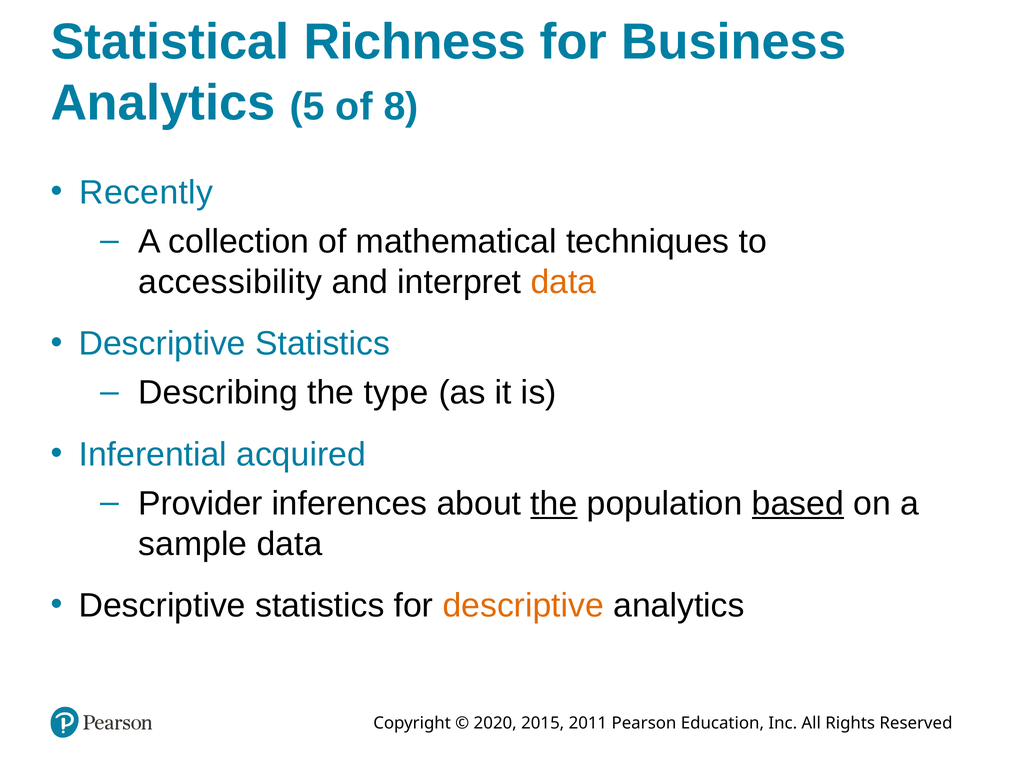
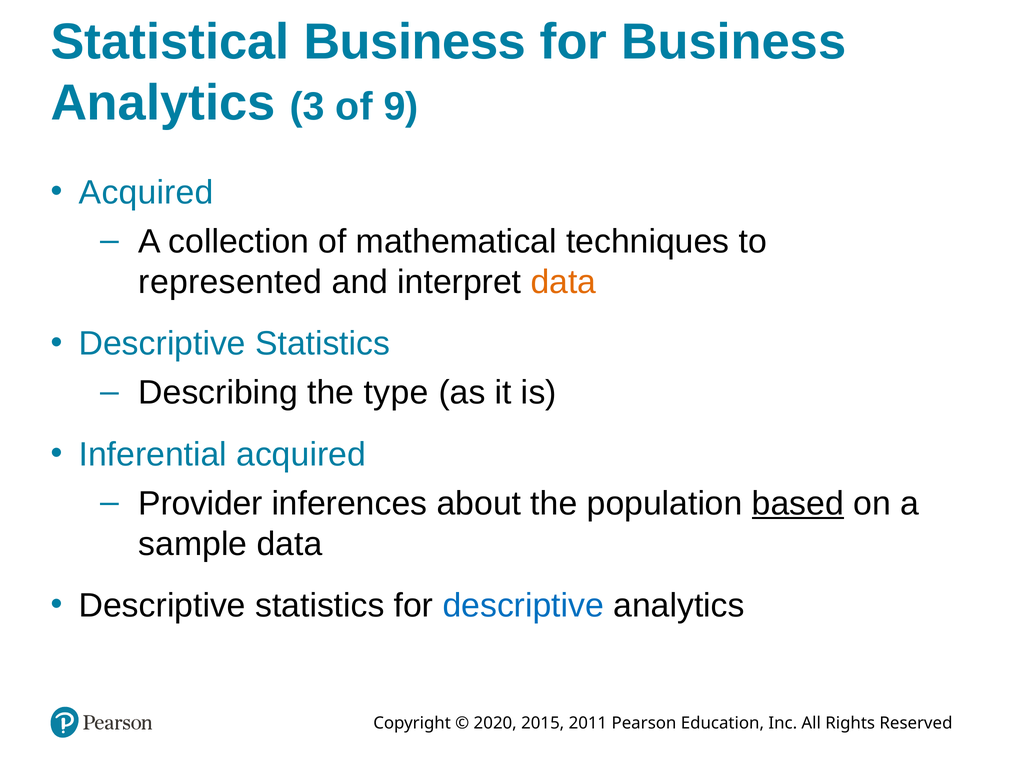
Statistical Richness: Richness -> Business
5: 5 -> 3
8: 8 -> 9
Recently at (146, 193): Recently -> Acquired
accessibility: accessibility -> represented
the at (554, 503) underline: present -> none
descriptive at (523, 605) colour: orange -> blue
